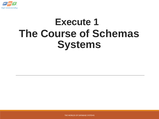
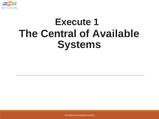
Course: Course -> Central
Schemas: Schemas -> Available
